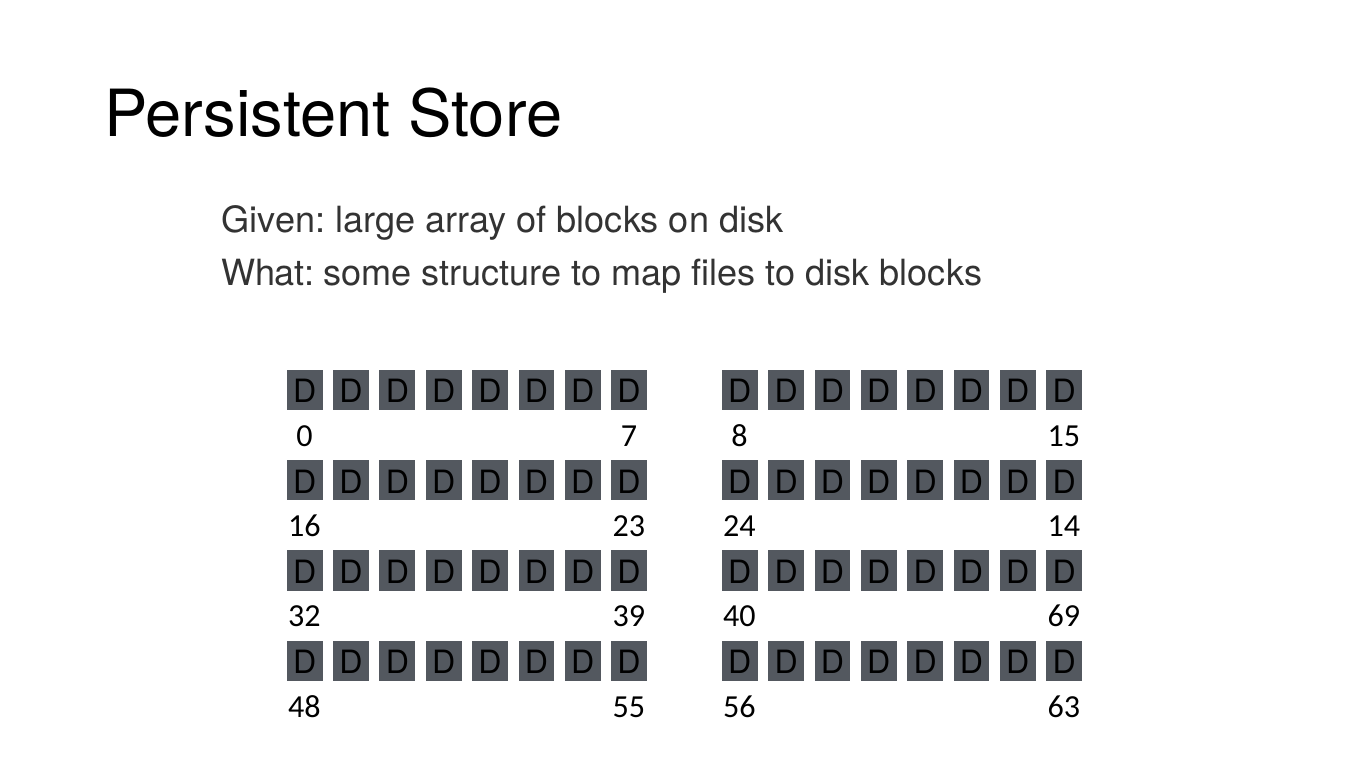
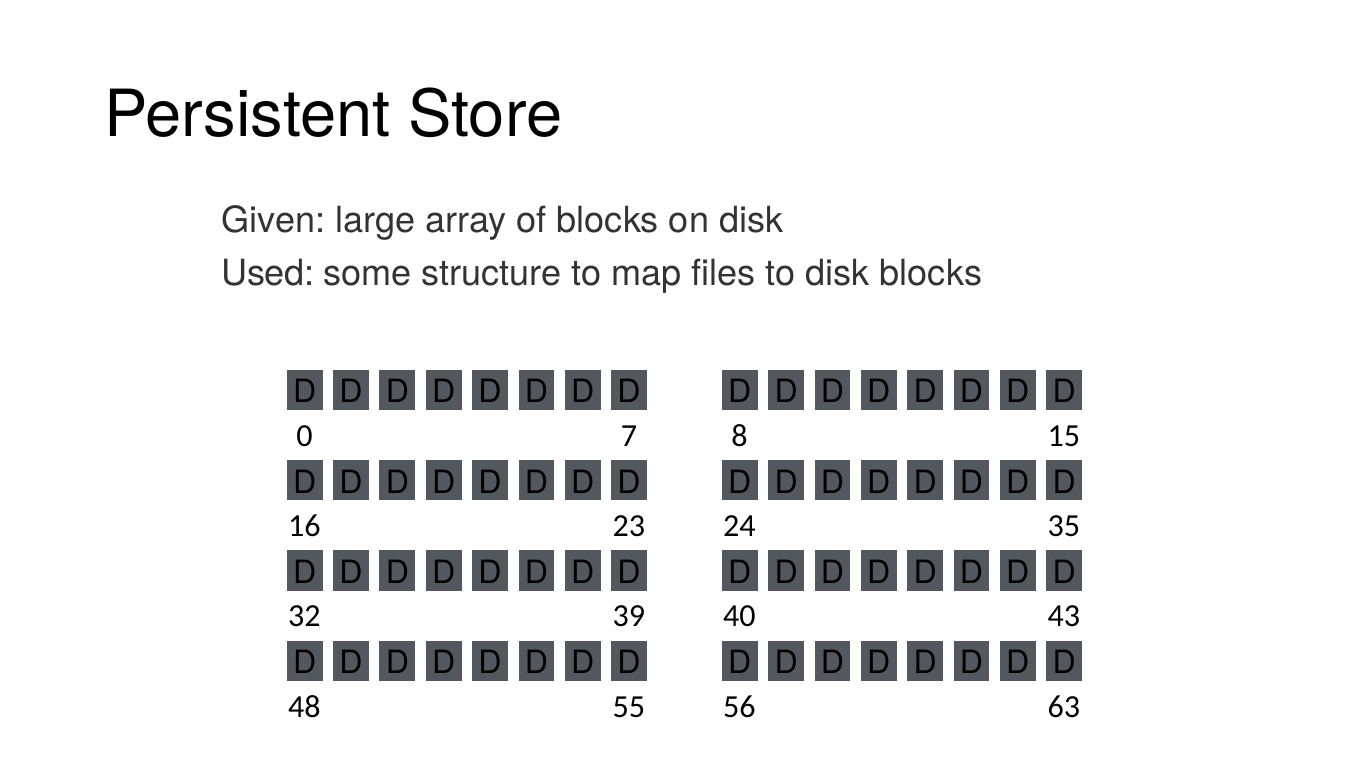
What: What -> Used
14: 14 -> 35
69: 69 -> 43
